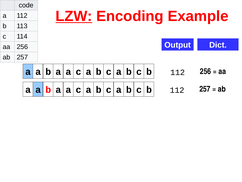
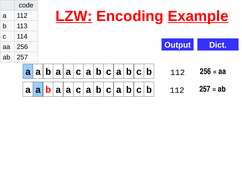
Example underline: none -> present
